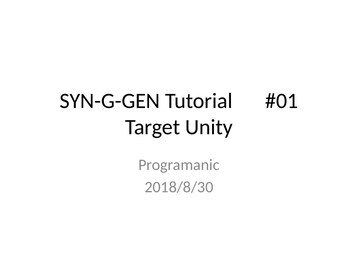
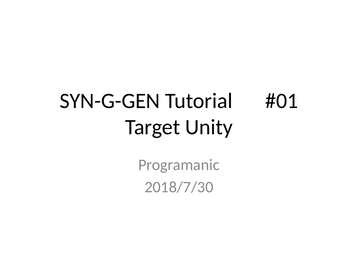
2018/8/30: 2018/8/30 -> 2018/7/30
